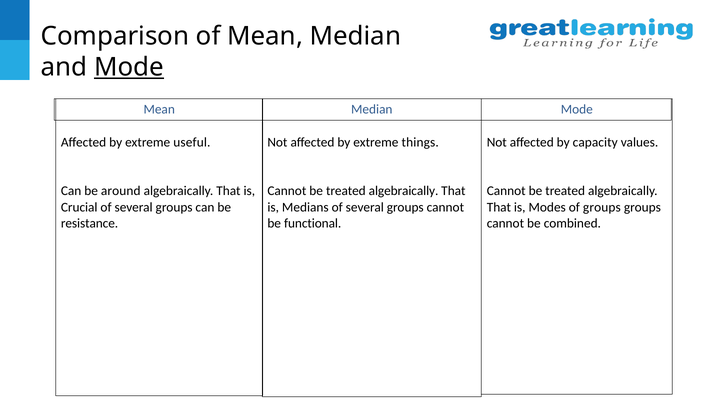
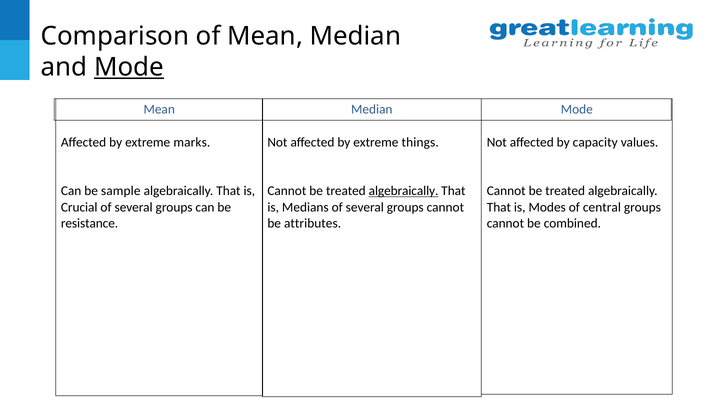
useful: useful -> marks
around: around -> sample
algebraically at (404, 191) underline: none -> present
of groups: groups -> central
functional: functional -> attributes
